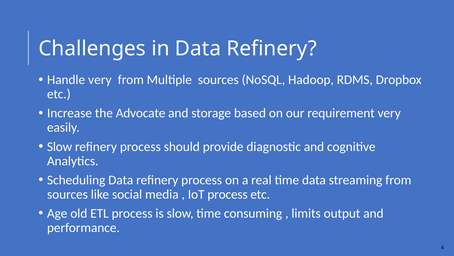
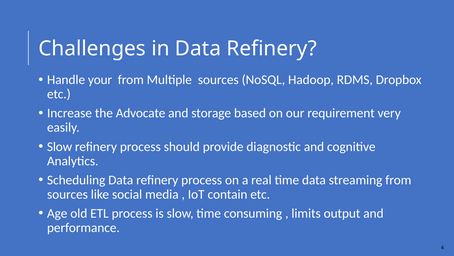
Handle very: very -> your
IoT process: process -> contain
